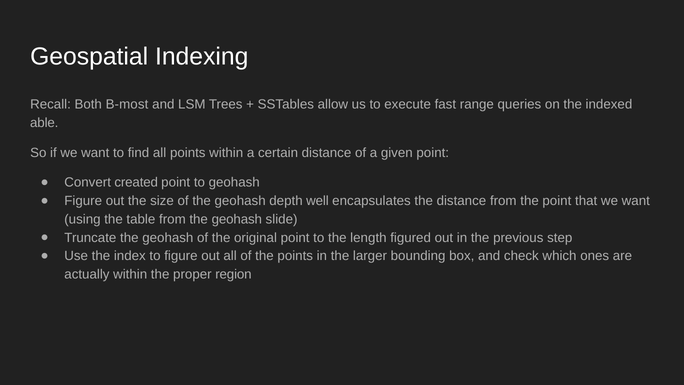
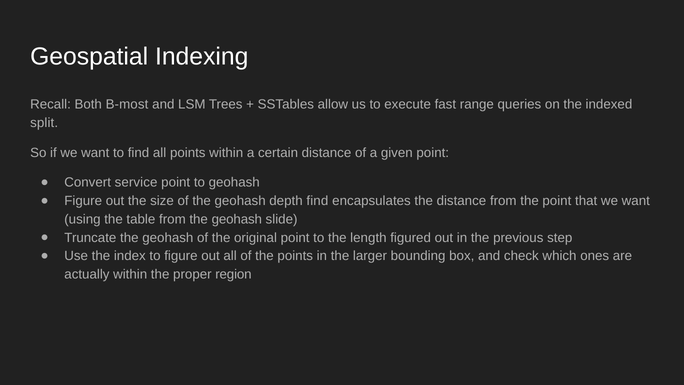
able: able -> split
created: created -> service
depth well: well -> find
